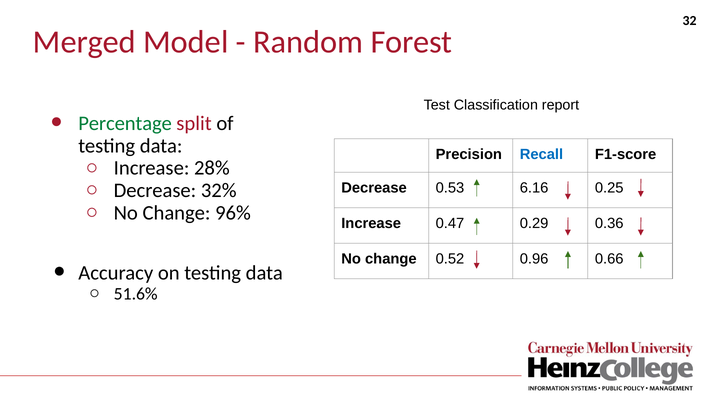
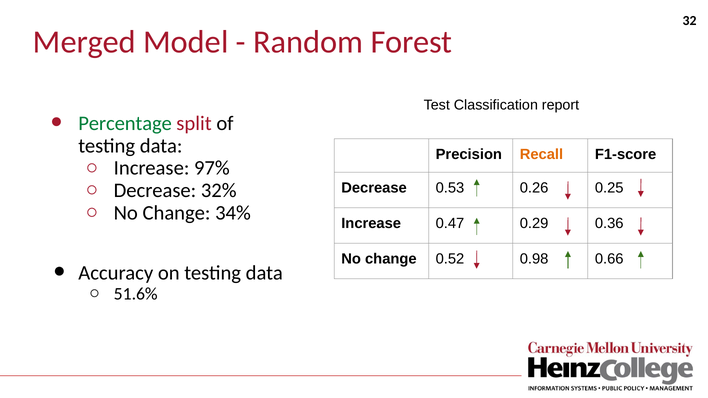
Recall colour: blue -> orange
28%: 28% -> 97%
6.16: 6.16 -> 0.26
96%: 96% -> 34%
0.96: 0.96 -> 0.98
